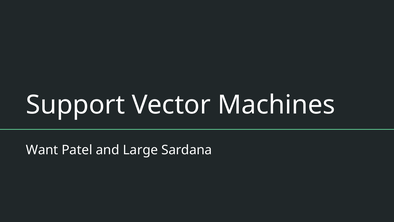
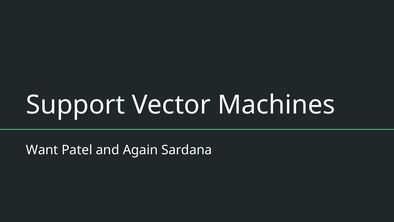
Large: Large -> Again
